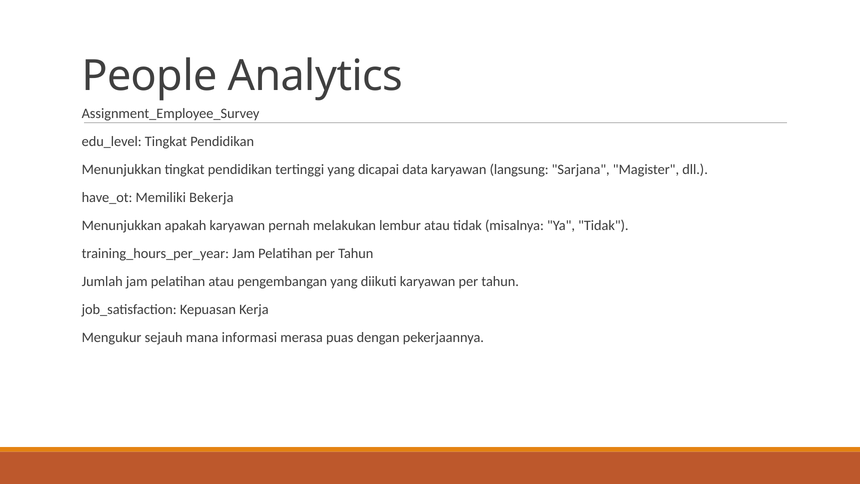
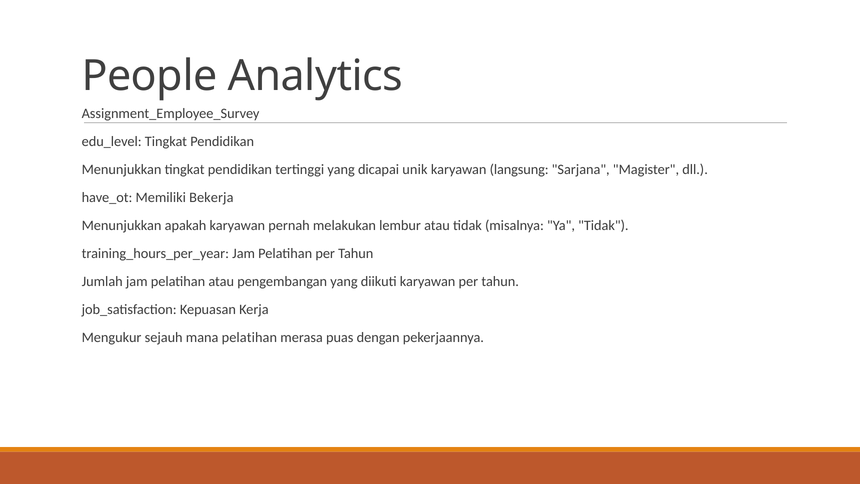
data: data -> unik
mana informasi: informasi -> pelatihan
